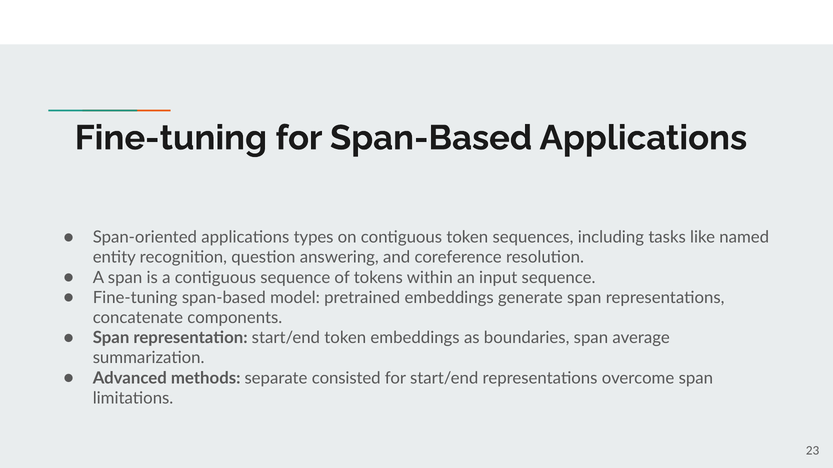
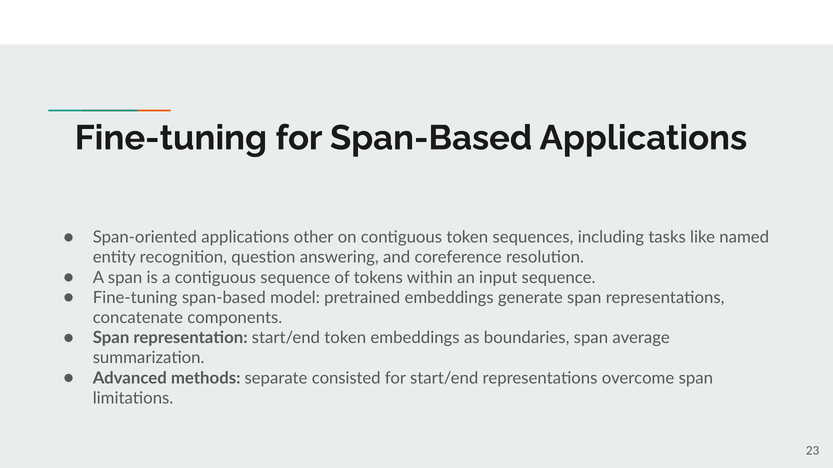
types: types -> other
